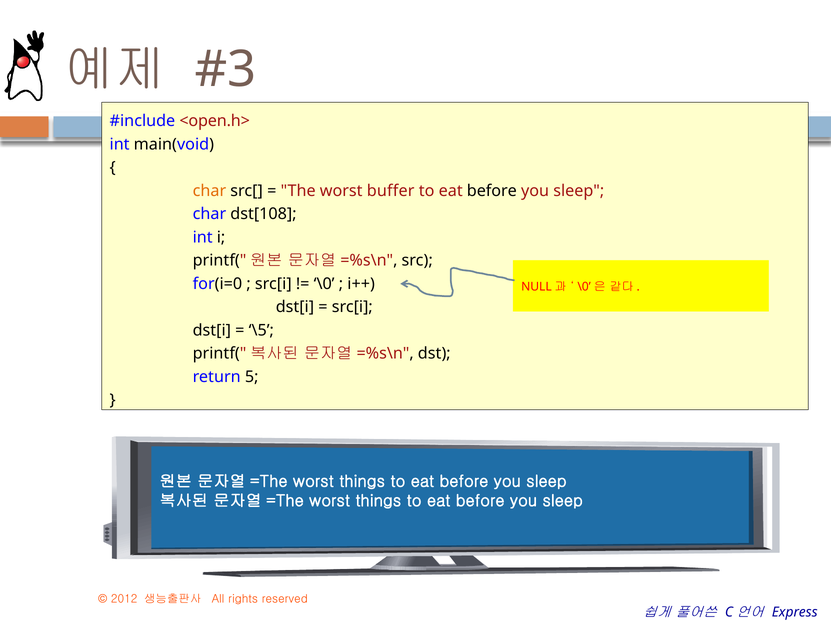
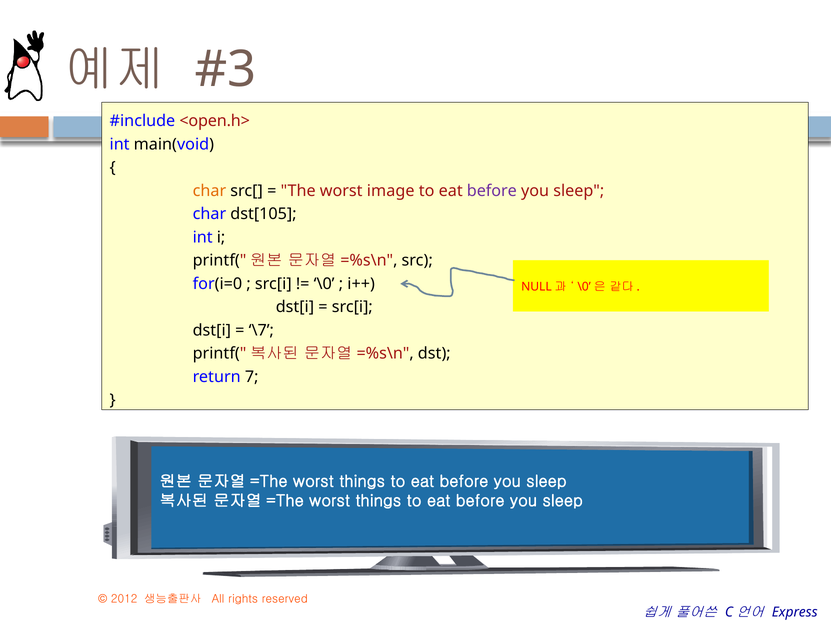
buffer: buffer -> image
before at (492, 191) colour: black -> purple
dst[108: dst[108 -> dst[105
\5: \5 -> \7
5: 5 -> 7
